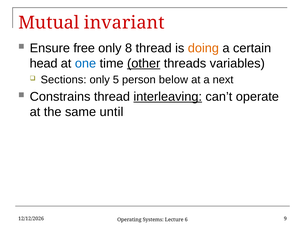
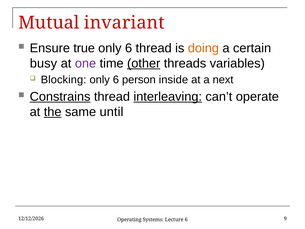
free: free -> true
8 at (129, 48): 8 -> 6
head: head -> busy
one colour: blue -> purple
Sections: Sections -> Blocking
5 at (116, 80): 5 -> 6
below: below -> inside
Constrains underline: none -> present
the underline: none -> present
